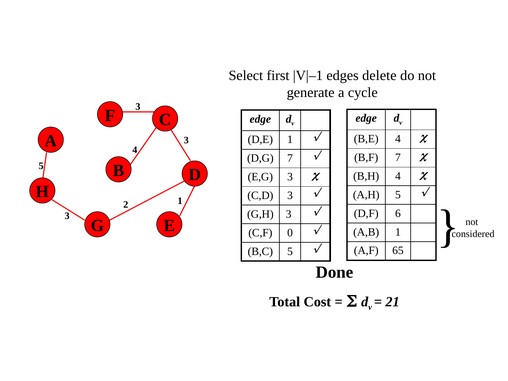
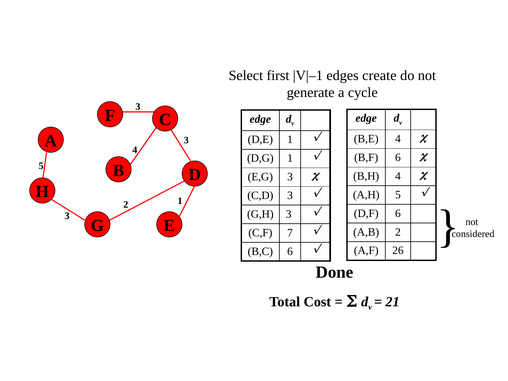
delete: delete -> create
B,F 7: 7 -> 6
D,G 7: 7 -> 1
A,B 1: 1 -> 2
0: 0 -> 7
65: 65 -> 26
B,C 5: 5 -> 6
